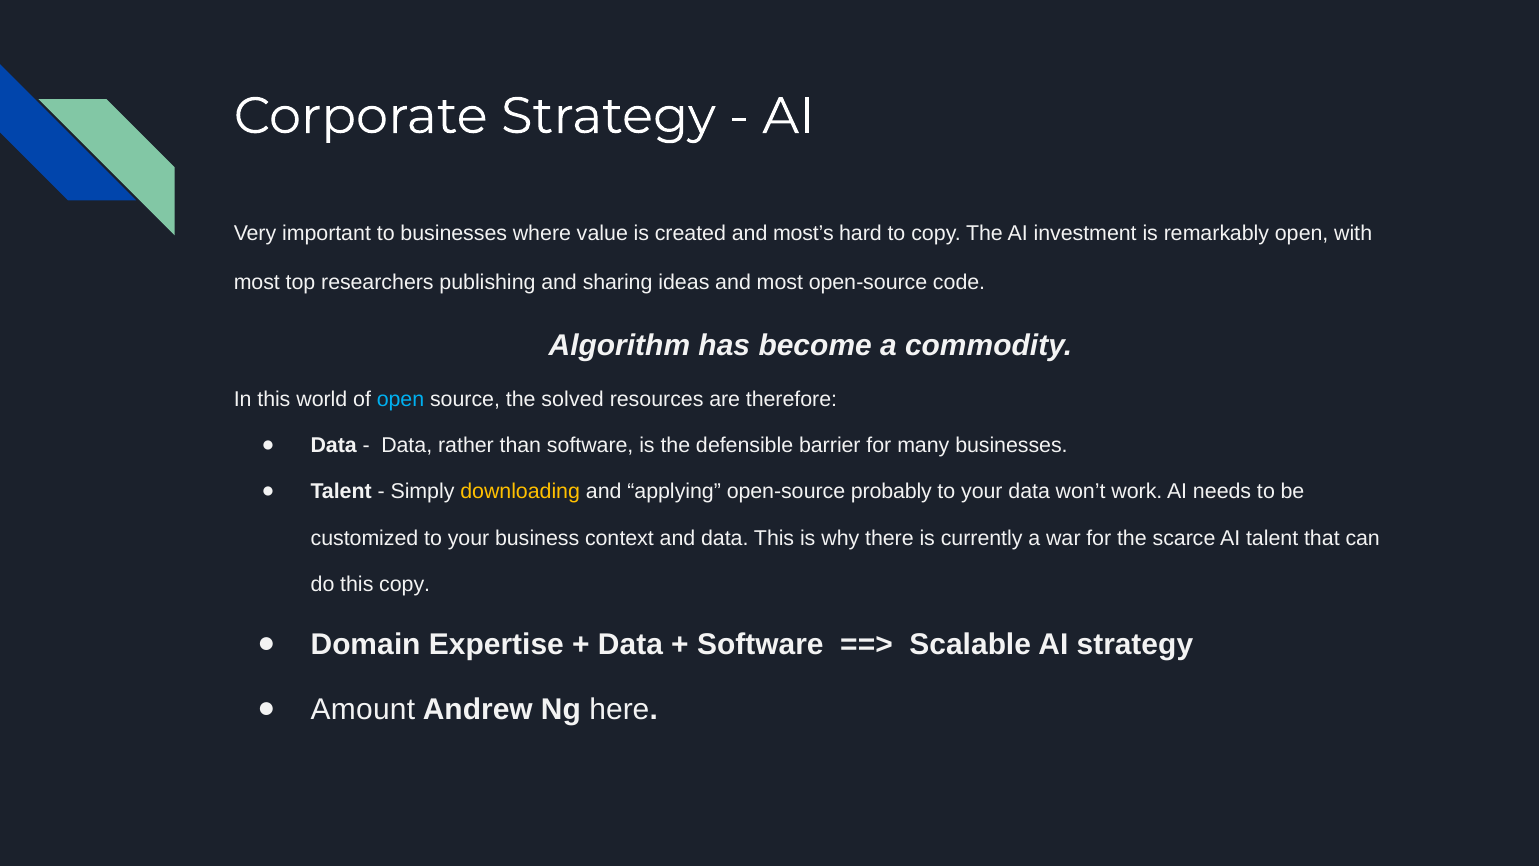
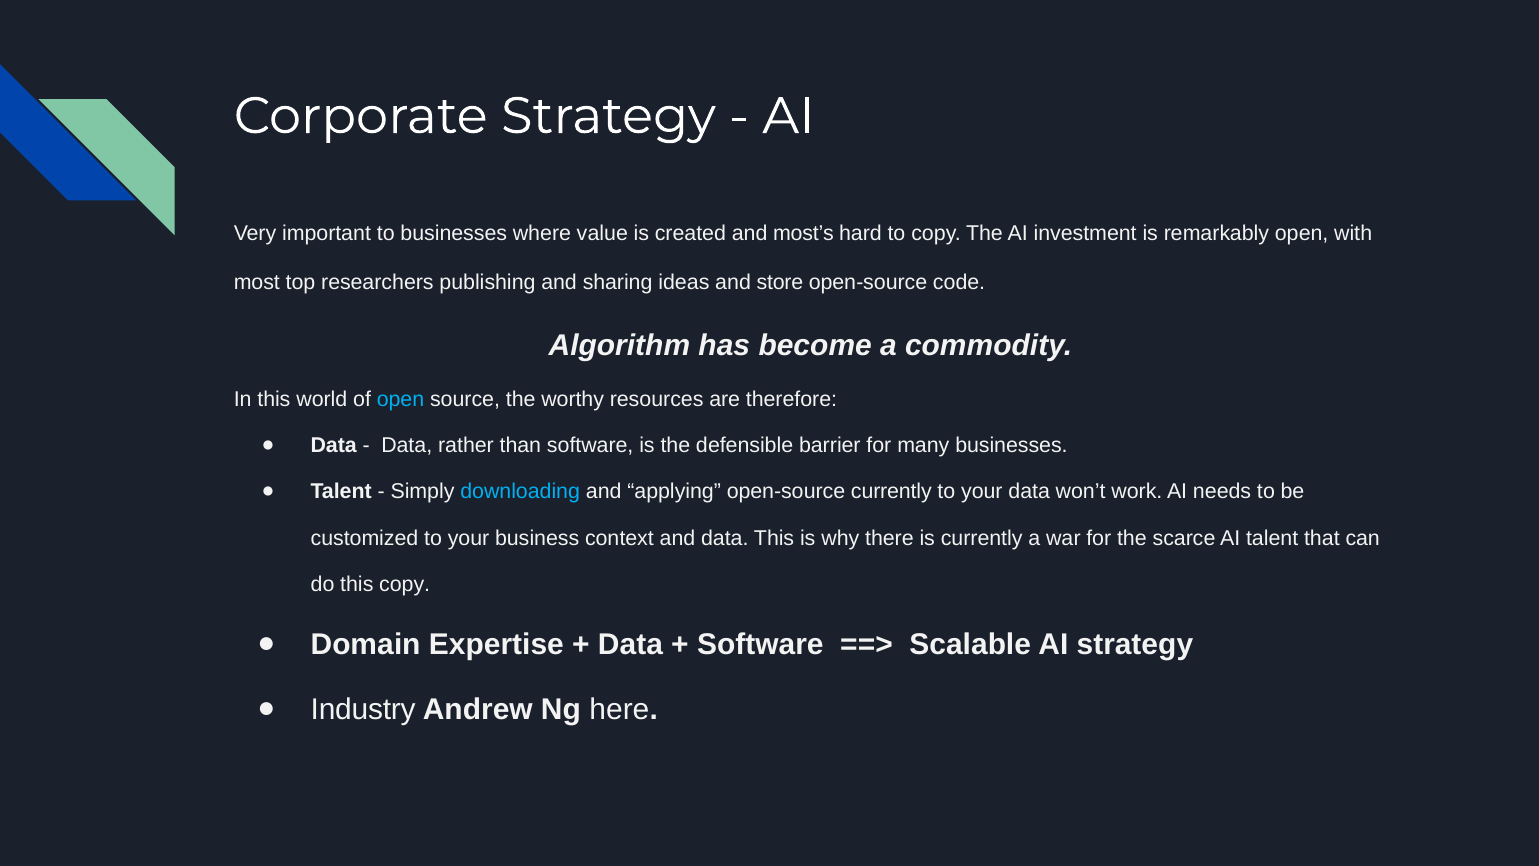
and most: most -> store
solved: solved -> worthy
downloading colour: yellow -> light blue
open-source probably: probably -> currently
Amount: Amount -> Industry
